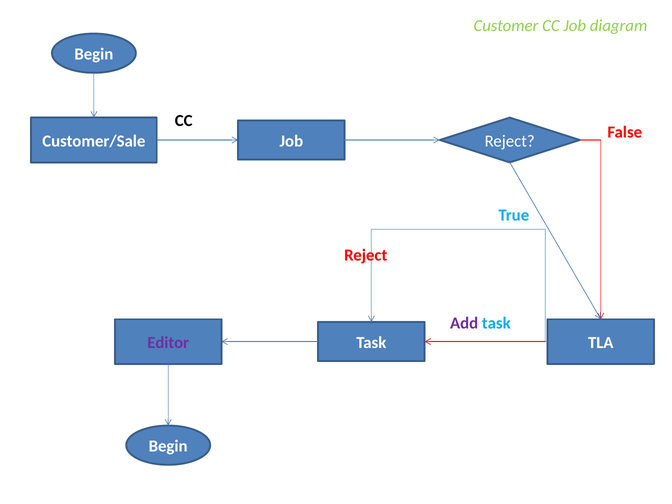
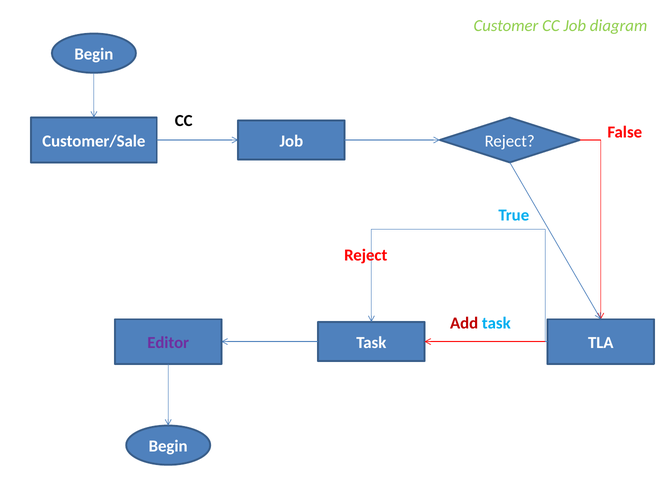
Add colour: purple -> red
